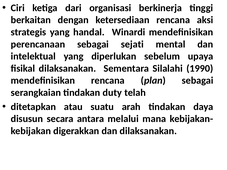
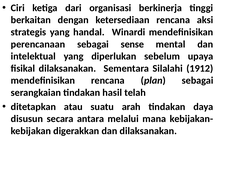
sejati: sejati -> sense
1990: 1990 -> 1912
duty: duty -> hasil
